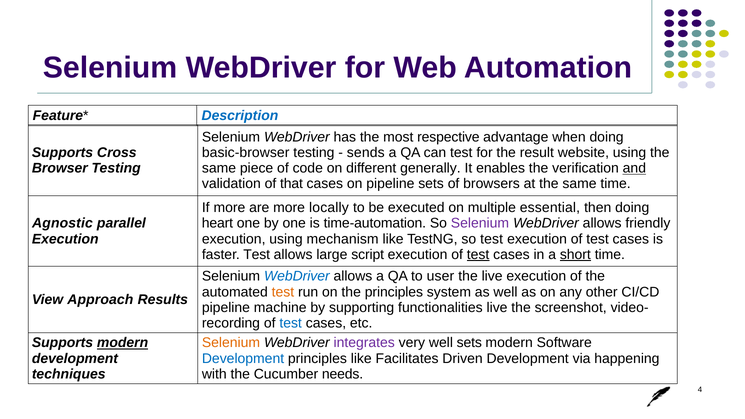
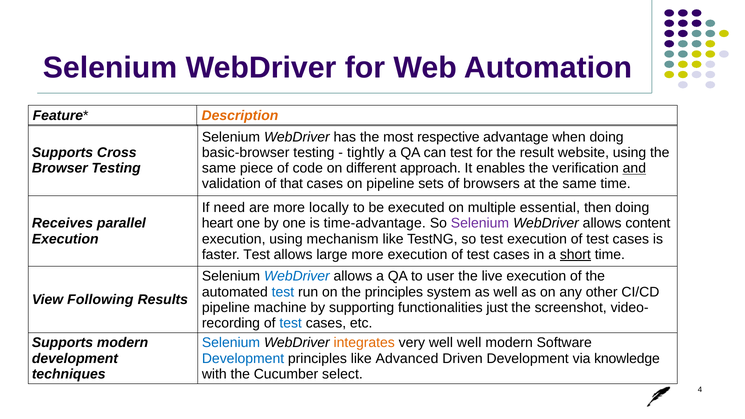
Description colour: blue -> orange
sends: sends -> tightly
generally: generally -> approach
If more: more -> need
Agnostic: Agnostic -> Receives
time-automation: time-automation -> time-advantage
friendly: friendly -> content
large script: script -> more
test at (478, 255) underline: present -> none
test at (283, 292) colour: orange -> blue
Approach: Approach -> Following
functionalities live: live -> just
modern at (123, 343) underline: present -> none
Selenium at (231, 343) colour: orange -> blue
integrates colour: purple -> orange
well sets: sets -> well
Facilitates: Facilitates -> Advanced
happening: happening -> knowledge
needs: needs -> select
